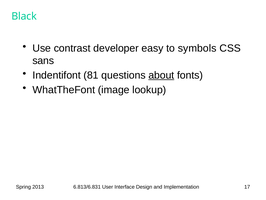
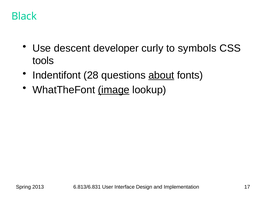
contrast: contrast -> descent
easy: easy -> curly
sans: sans -> tools
81: 81 -> 28
image underline: none -> present
